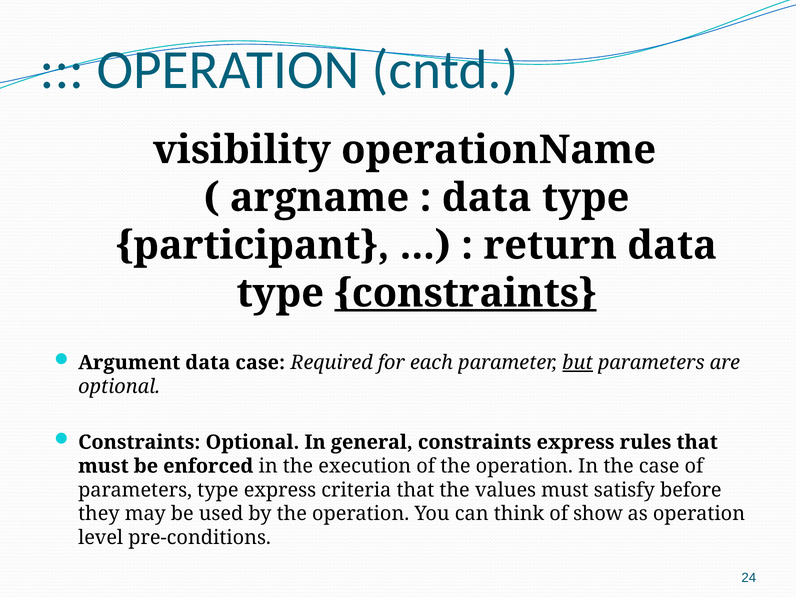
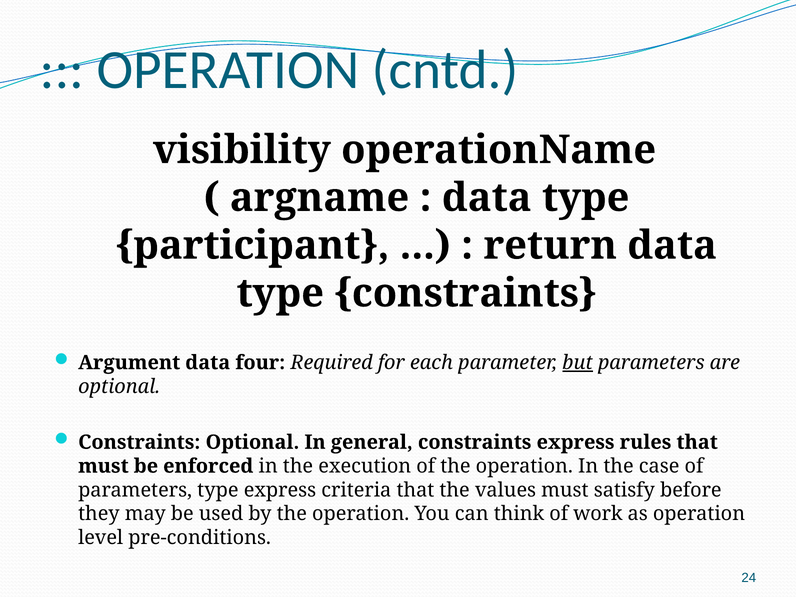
constraints at (465, 293) underline: present -> none
data case: case -> four
show: show -> work
